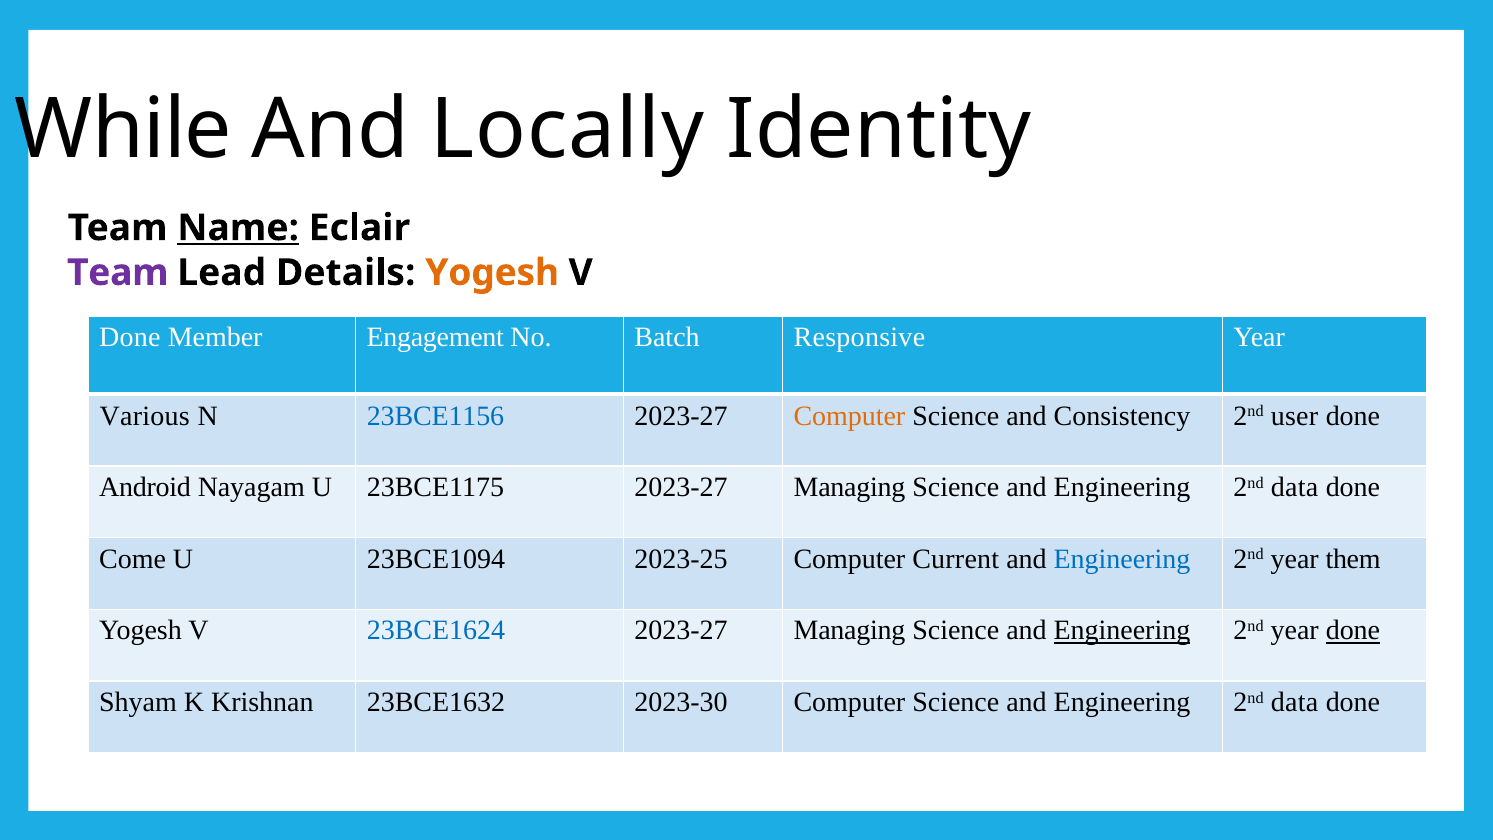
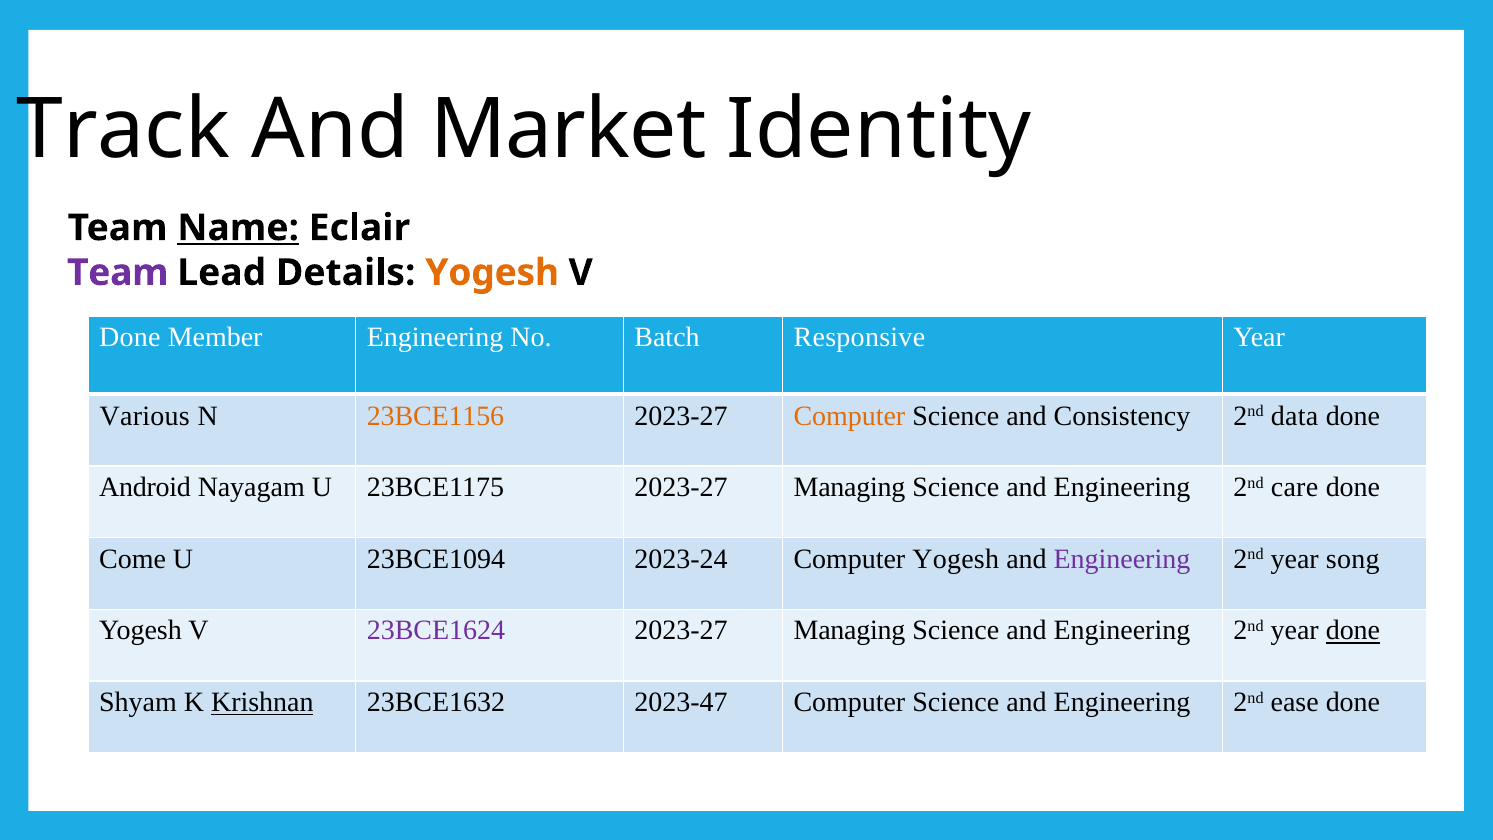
While: While -> Track
Locally: Locally -> Market
Member Engagement: Engagement -> Engineering
23BCE1156 colour: blue -> orange
user: user -> data
data at (1295, 487): data -> care
2023-25: 2023-25 -> 2023-24
Computer Current: Current -> Yogesh
Engineering at (1122, 559) colour: blue -> purple
them: them -> song
23BCE1624 colour: blue -> purple
Engineering at (1122, 631) underline: present -> none
Krishnan underline: none -> present
2023-30: 2023-30 -> 2023-47
data at (1295, 702): data -> ease
